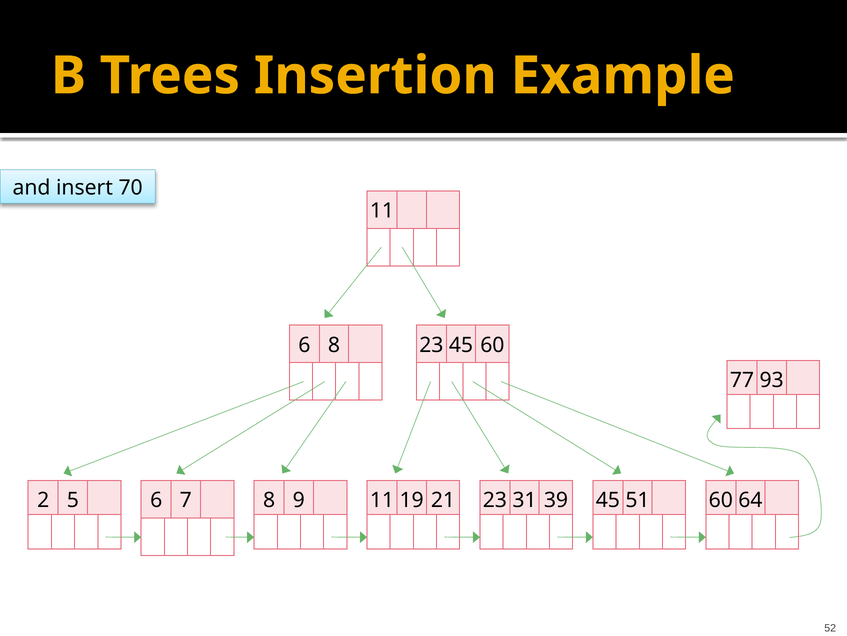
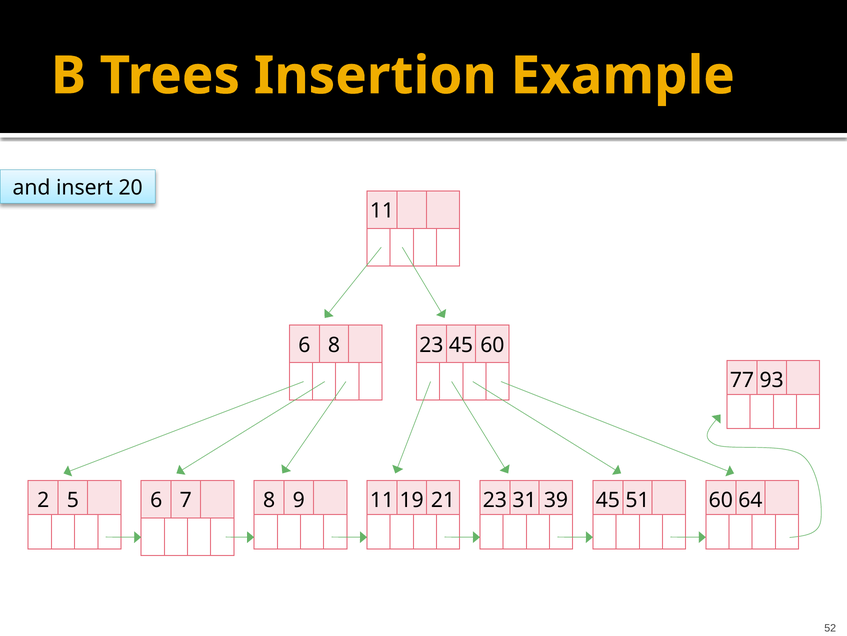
70: 70 -> 20
